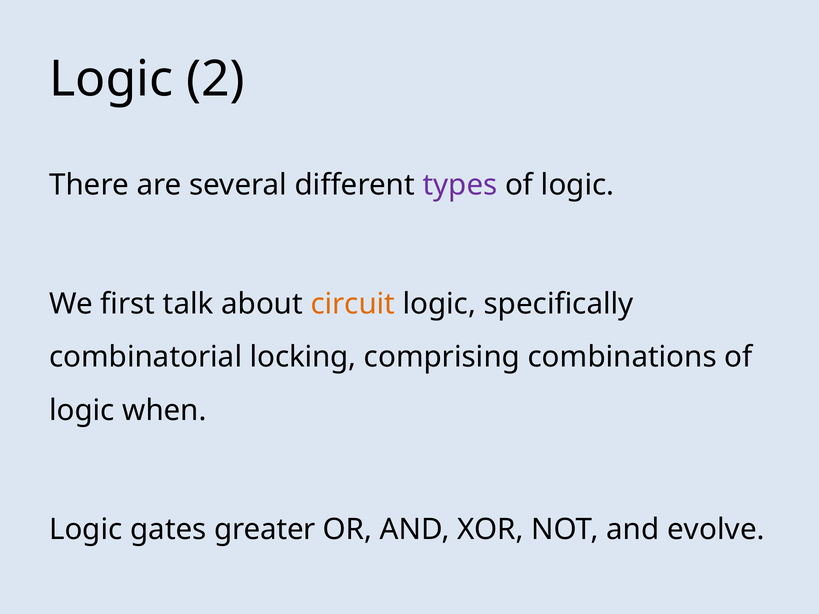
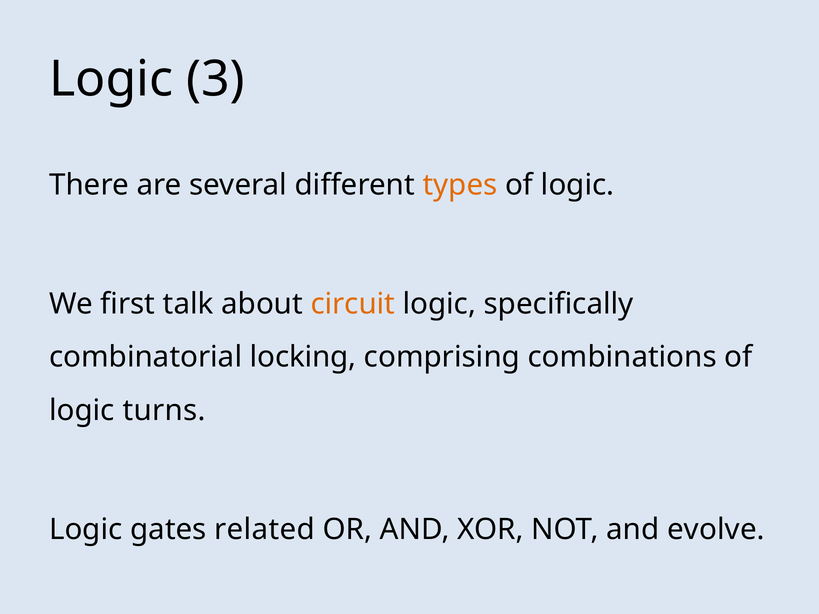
2: 2 -> 3
types colour: purple -> orange
when: when -> turns
greater: greater -> related
